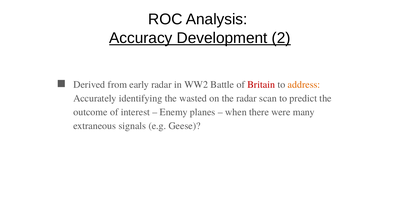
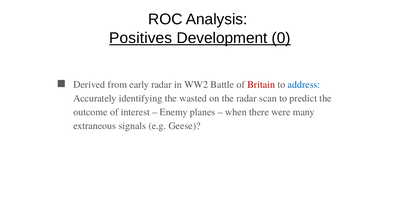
Accuracy: Accuracy -> Positives
2: 2 -> 0
address colour: orange -> blue
